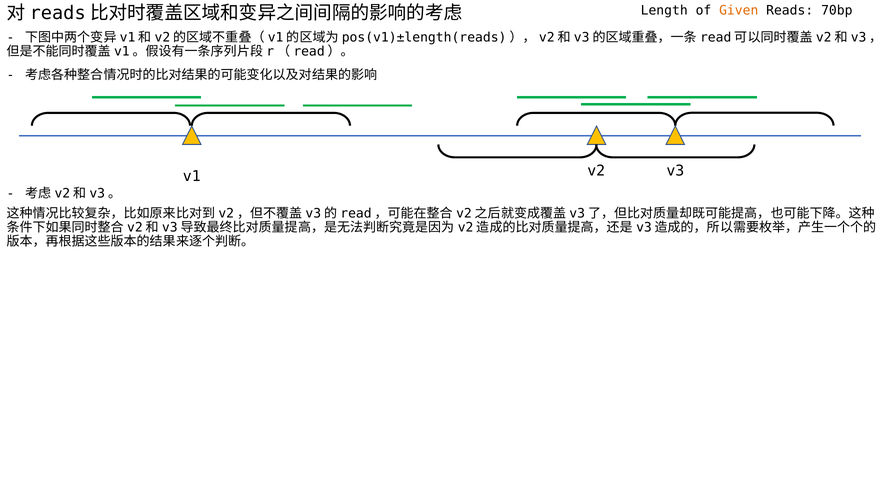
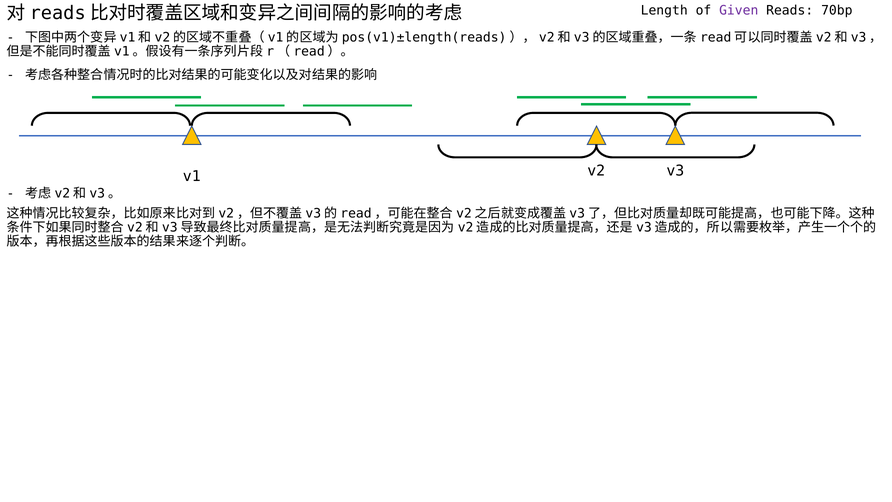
Given colour: orange -> purple
